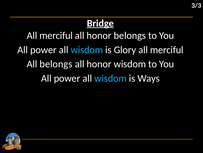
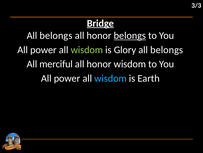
merciful at (56, 35): merciful -> belongs
belongs at (130, 35) underline: none -> present
wisdom at (87, 50) colour: light blue -> light green
merciful at (167, 50): merciful -> belongs
All belongs: belongs -> merciful
Ways: Ways -> Earth
